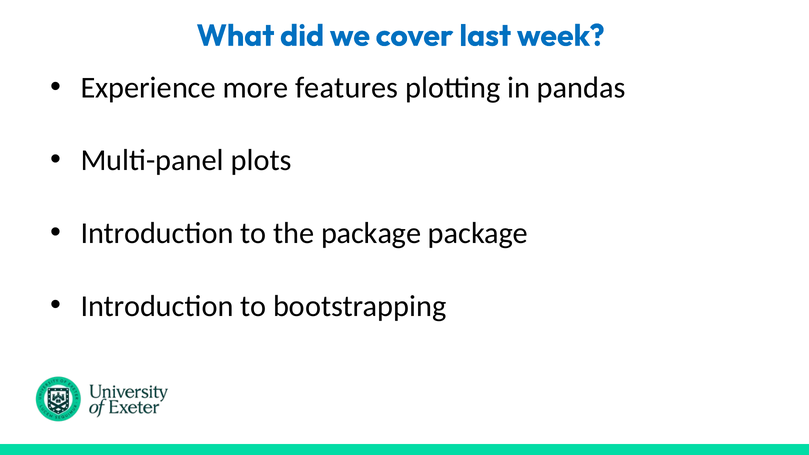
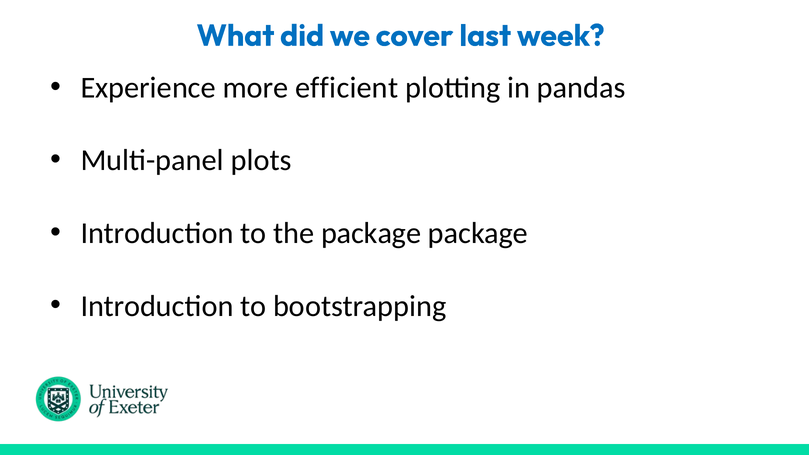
features: features -> efficient
